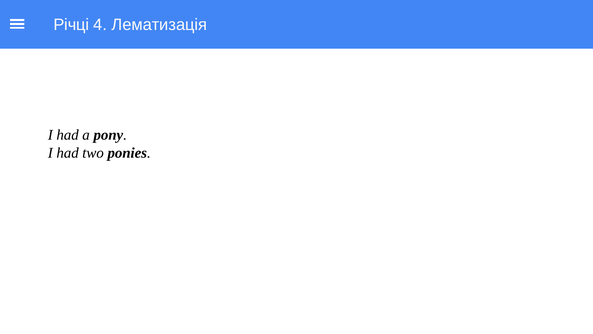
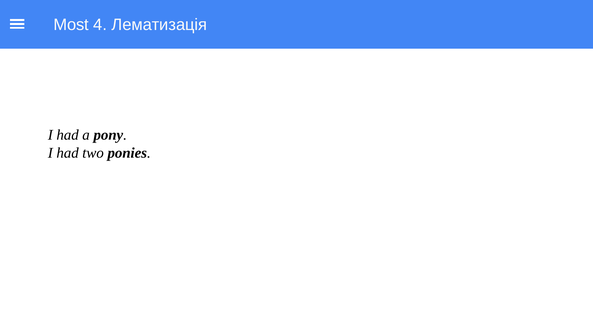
Річці: Річці -> Most
